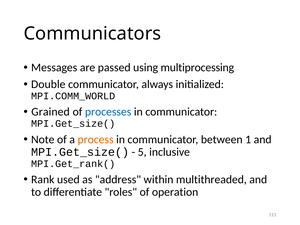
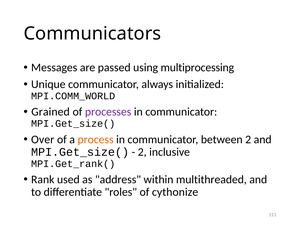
Double: Double -> Unique
processes colour: blue -> purple
Note: Note -> Over
between 1: 1 -> 2
5 at (142, 152): 5 -> 2
operation: operation -> cythonize
